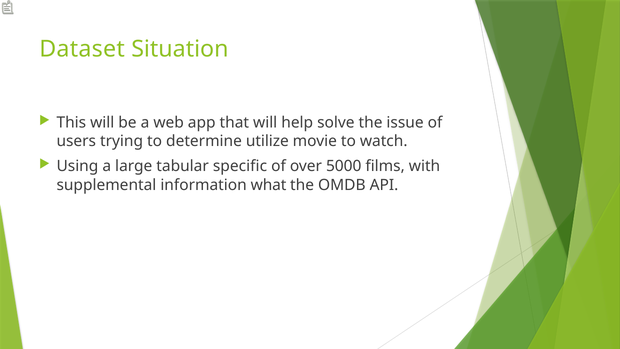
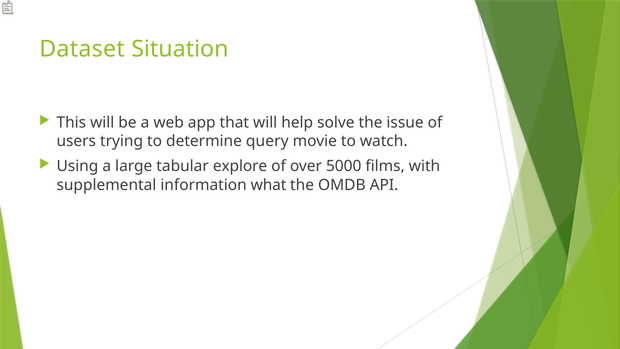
utilize: utilize -> query
specific: specific -> explore
